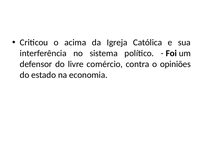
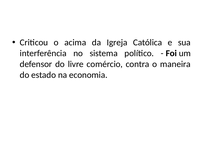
opiniões: opiniões -> maneira
